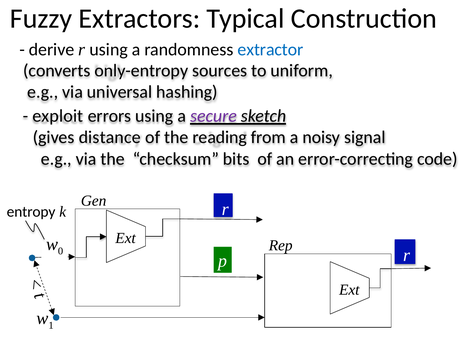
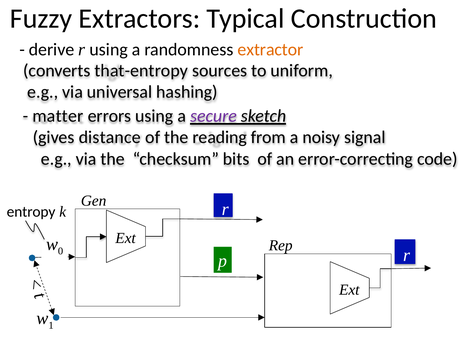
extractor colour: blue -> orange
only-entropy: only-entropy -> that-entropy
exploit: exploit -> matter
